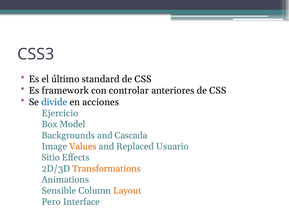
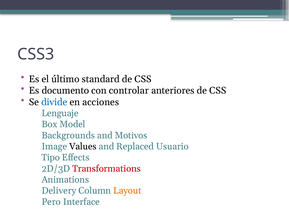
framework: framework -> documento
Ejercicio: Ejercicio -> Lenguaje
Cascada: Cascada -> Motivos
Values colour: orange -> black
Sitio: Sitio -> Tipo
Transformations colour: orange -> red
Sensible: Sensible -> Delivery
